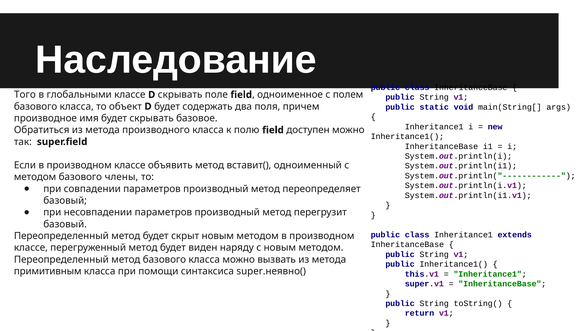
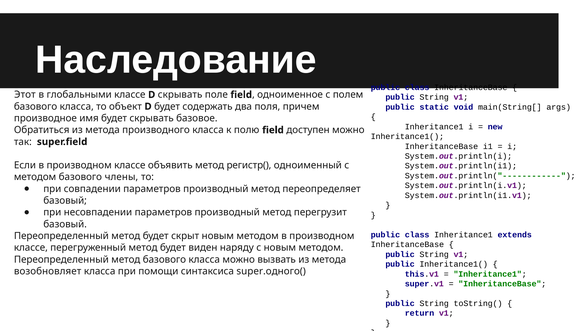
Того: Того -> Этот
вставит(: вставит( -> регистр(
примитивным: примитивным -> возобновляет
super.неявно(: super.неявно( -> super.одного(
